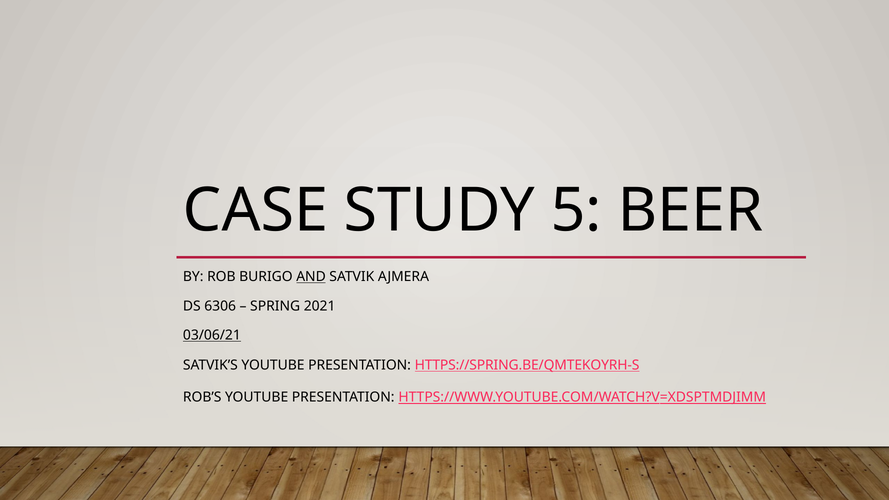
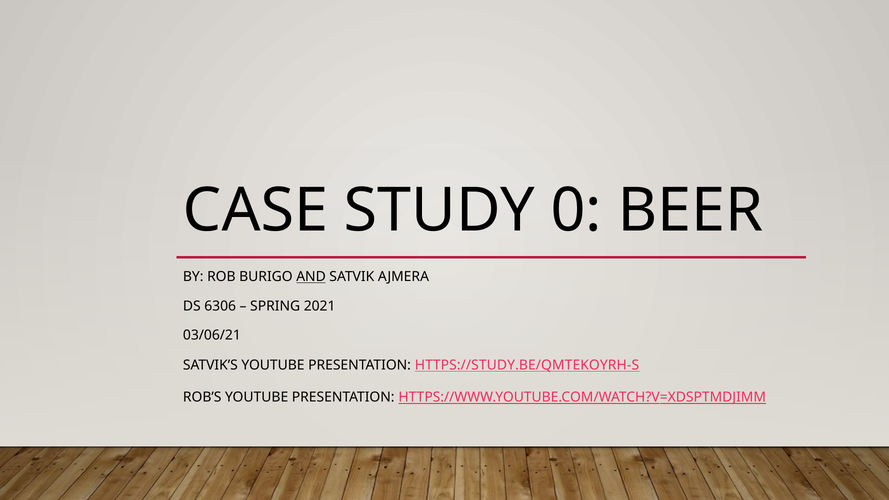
5: 5 -> 0
03/06/21 underline: present -> none
HTTPS://SPRING.BE/QMTEKOYRH-S: HTTPS://SPRING.BE/QMTEKOYRH-S -> HTTPS://STUDY.BE/QMTEKOYRH-S
